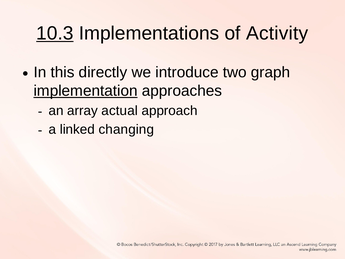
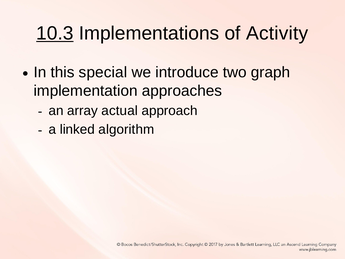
directly: directly -> special
implementation underline: present -> none
changing: changing -> algorithm
